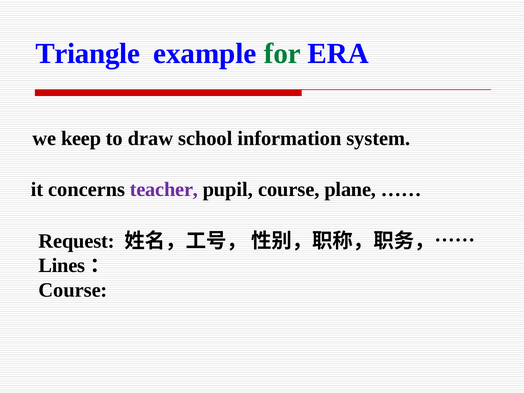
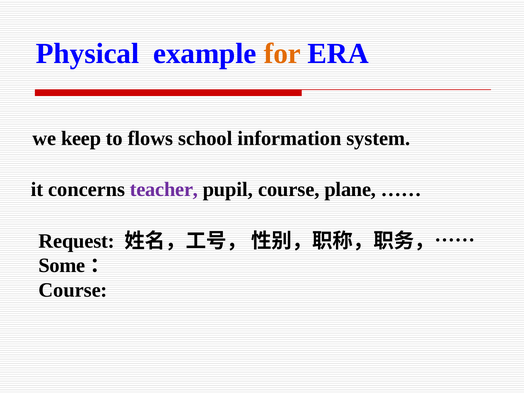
Triangle: Triangle -> Physical
for colour: green -> orange
draw: draw -> flows
Lines: Lines -> Some
